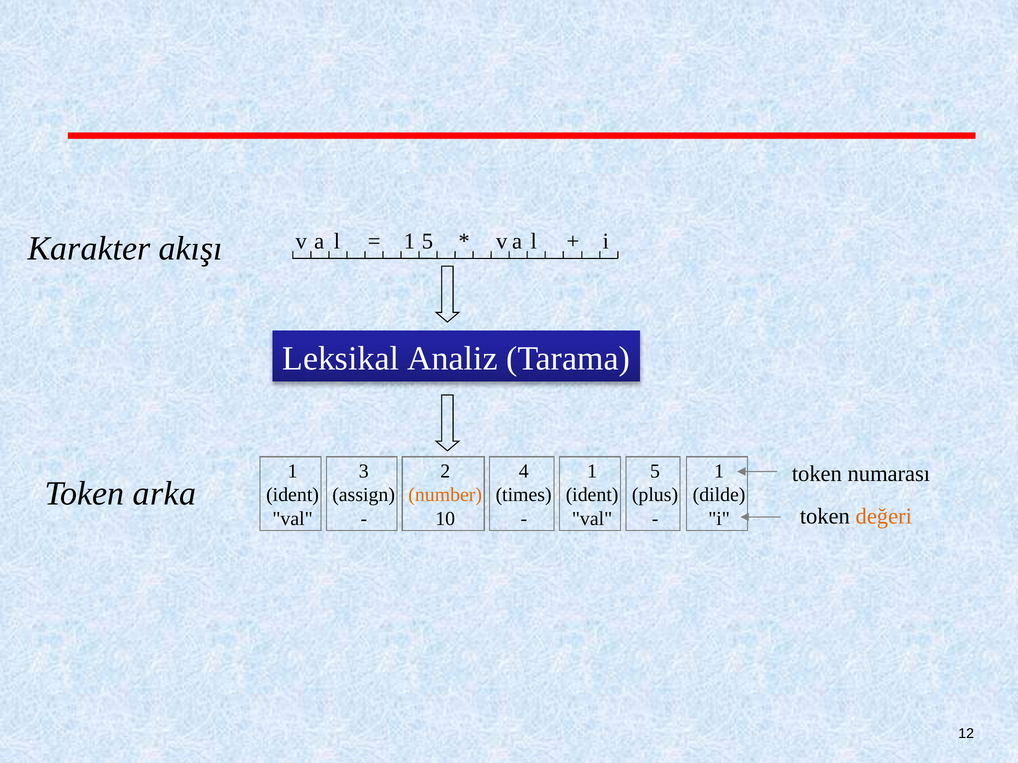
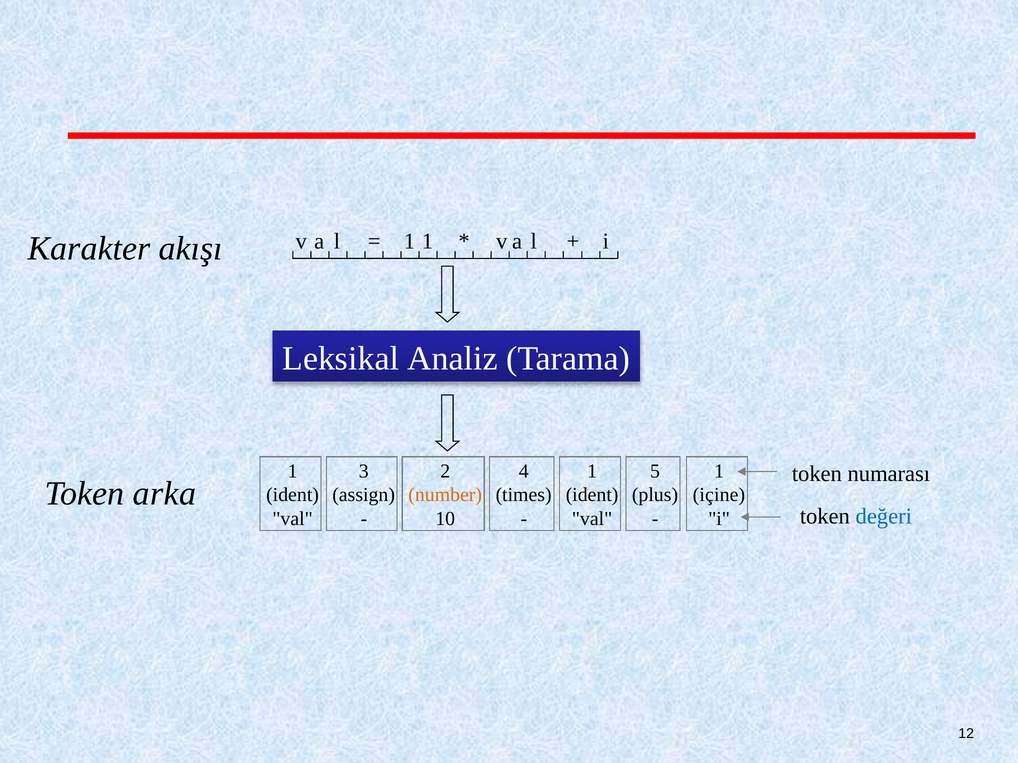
5 at (427, 242): 5 -> 1
dilde: dilde -> içine
değeri colour: orange -> blue
